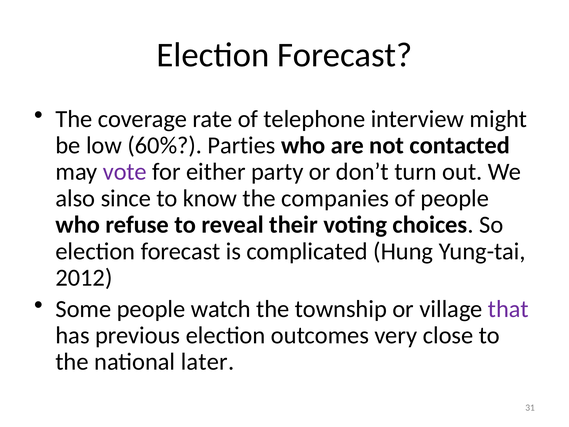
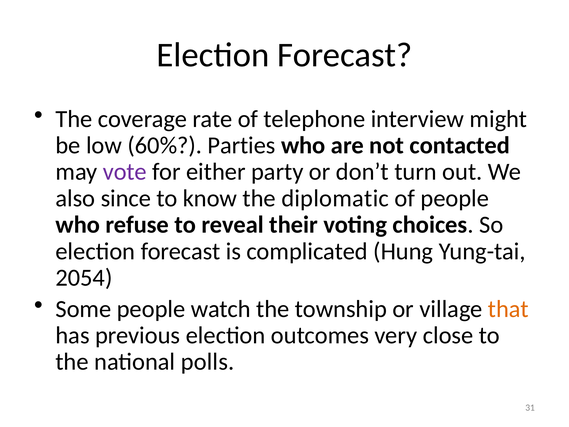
companies: companies -> diplomatic
2012: 2012 -> 2054
that colour: purple -> orange
later: later -> polls
